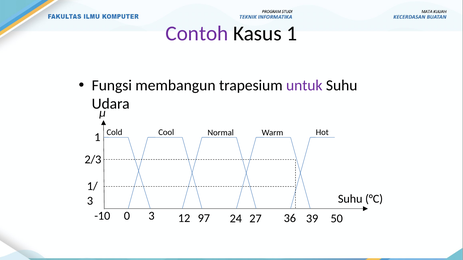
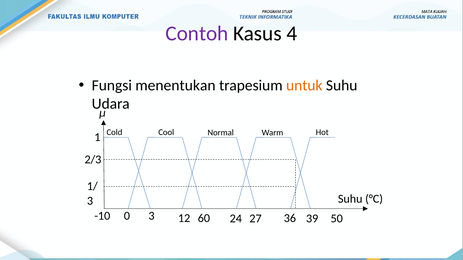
Kasus 1: 1 -> 4
membangun: membangun -> menentukan
untuk colour: purple -> orange
97: 97 -> 60
